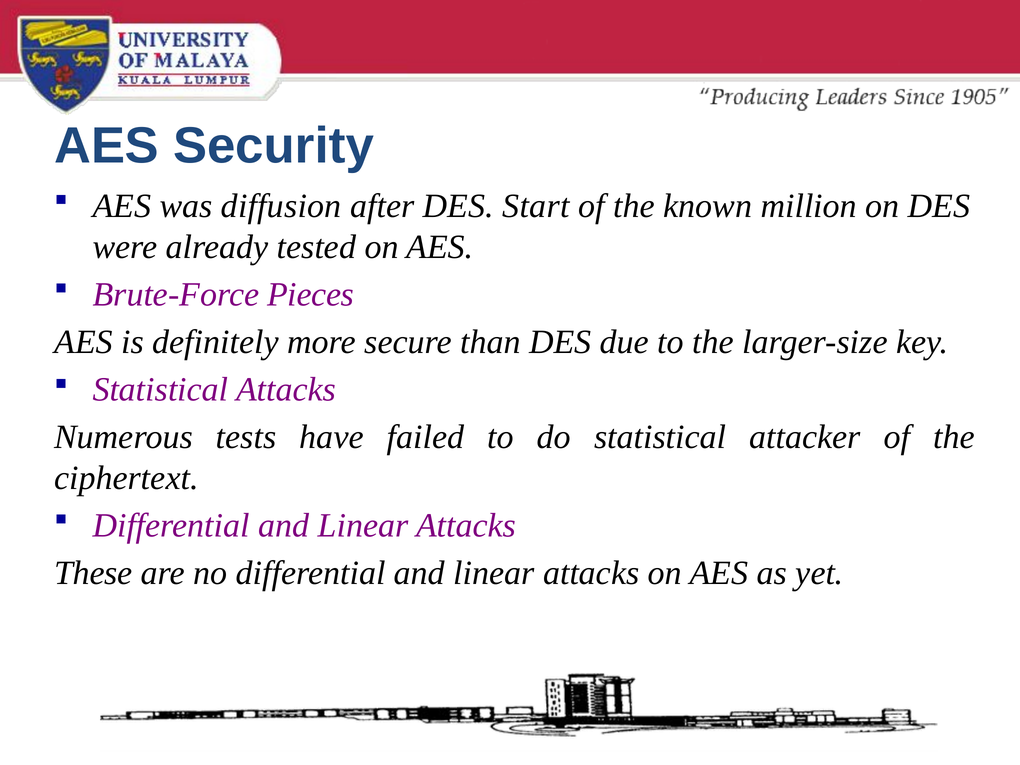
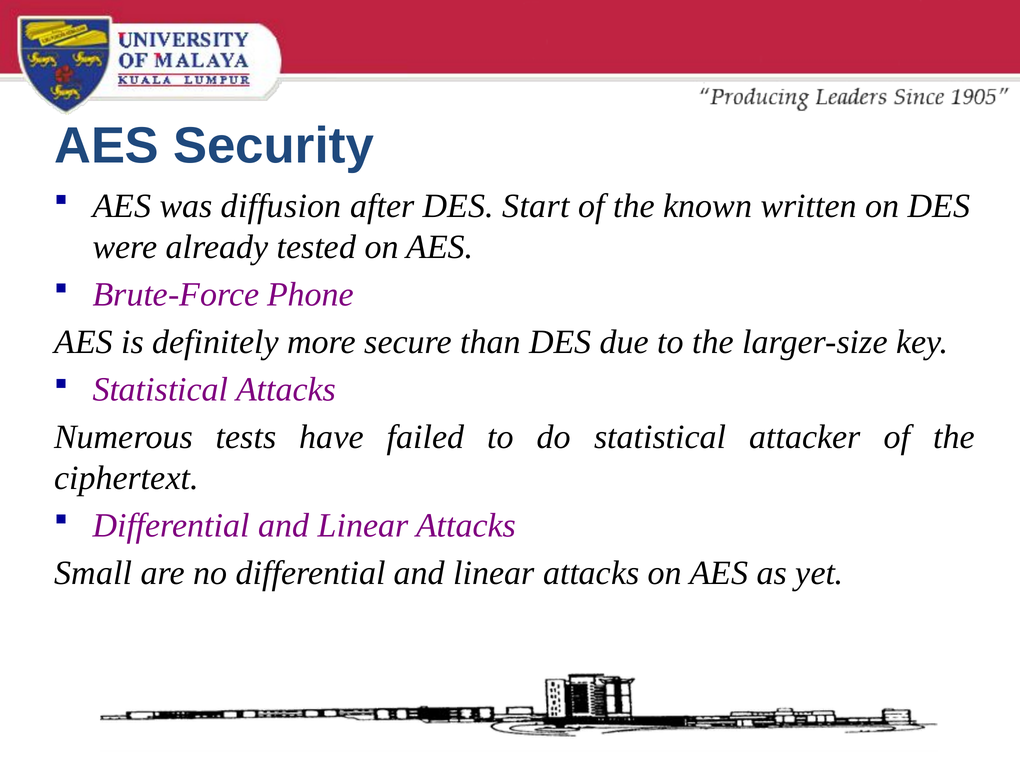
million: million -> written
Pieces: Pieces -> Phone
These: These -> Small
